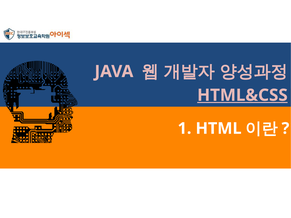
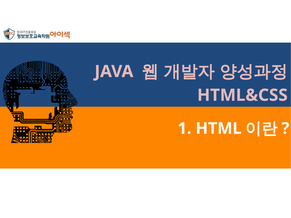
HTML&CSS underline: present -> none
